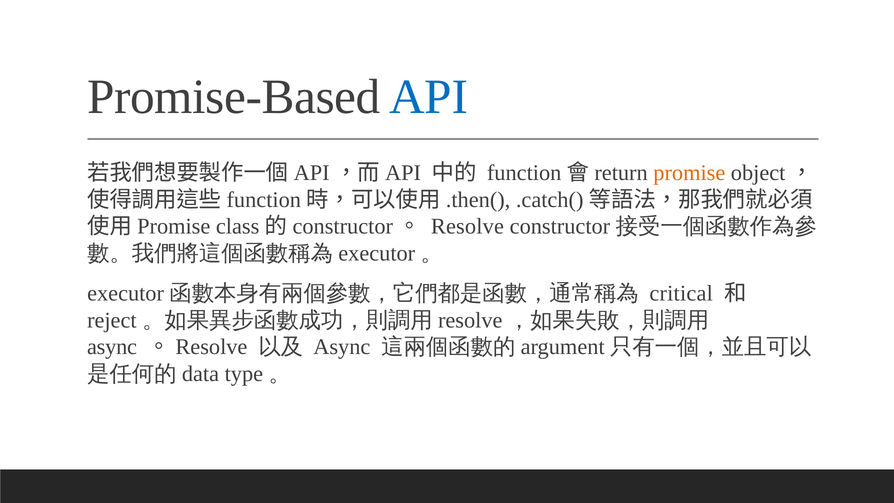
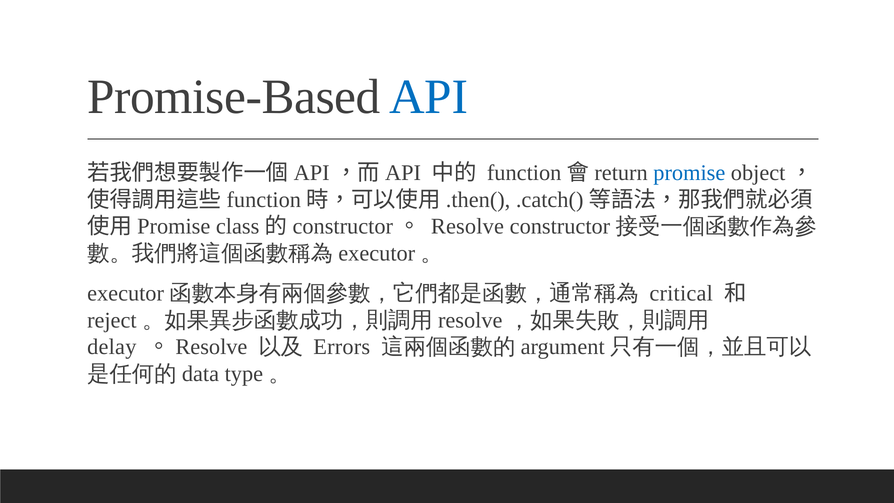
promise colour: orange -> blue
async at (112, 347): async -> delay
Async at (342, 347): Async -> Errors
